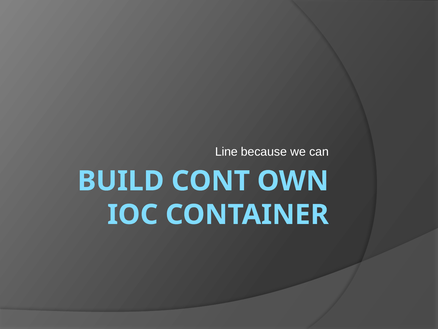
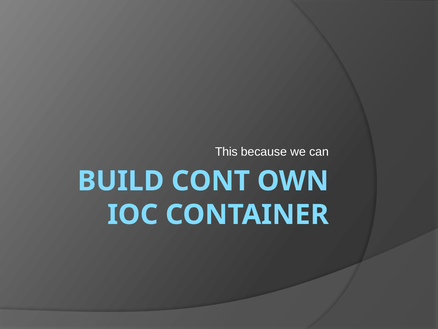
Line: Line -> This
